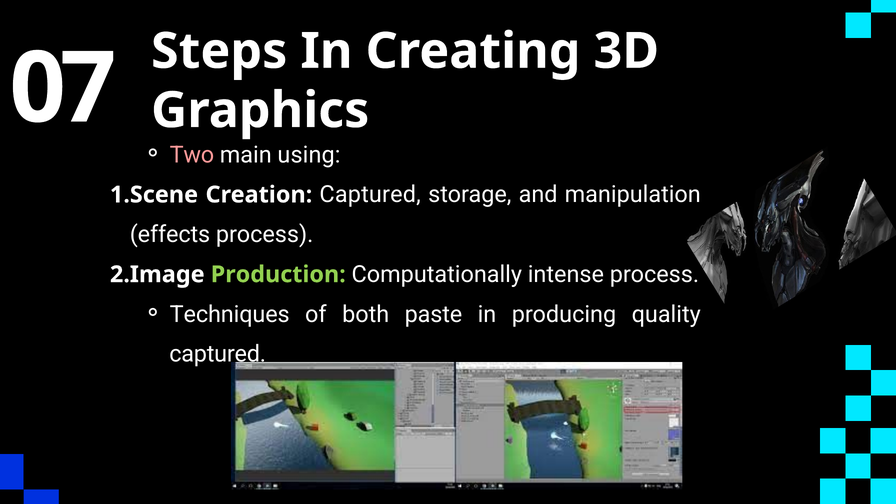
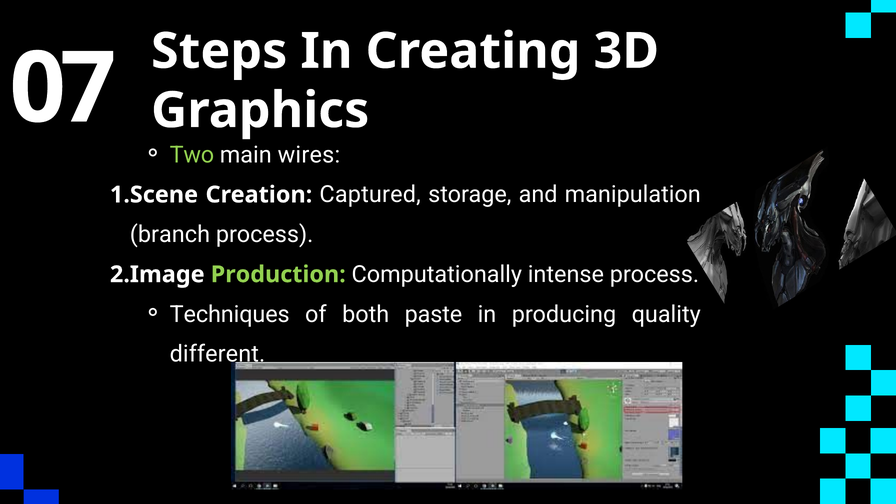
Two colour: pink -> light green
using: using -> wires
effects: effects -> branch
captured at (218, 354): captured -> different
